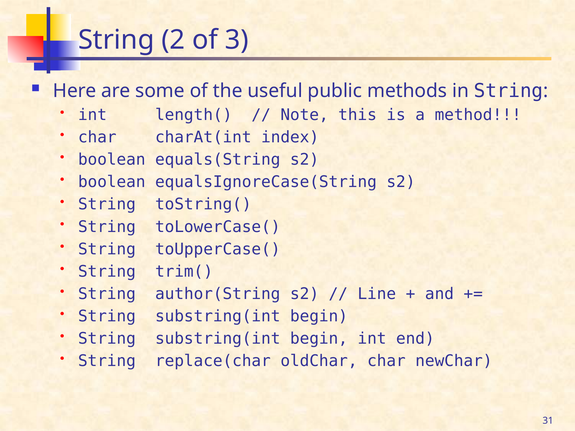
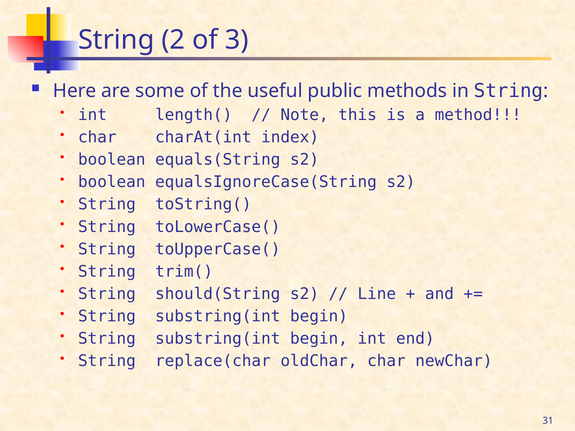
author(String: author(String -> should(String
